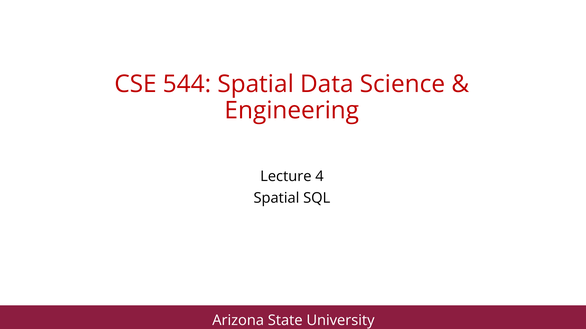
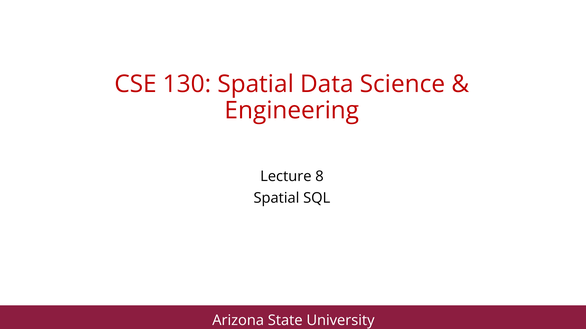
544: 544 -> 130
4: 4 -> 8
